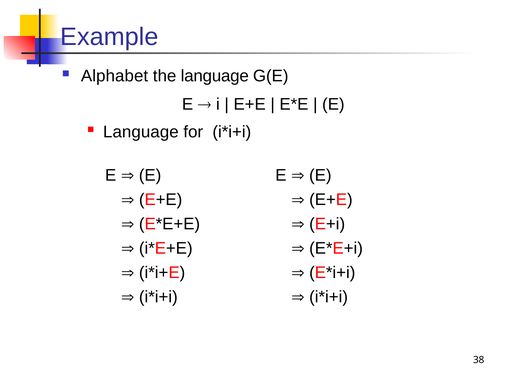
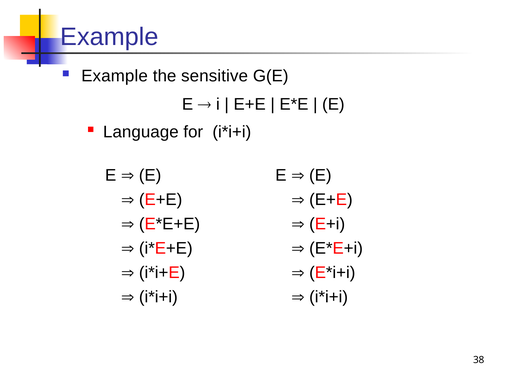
Alphabet at (115, 76): Alphabet -> Example
the language: language -> sensitive
